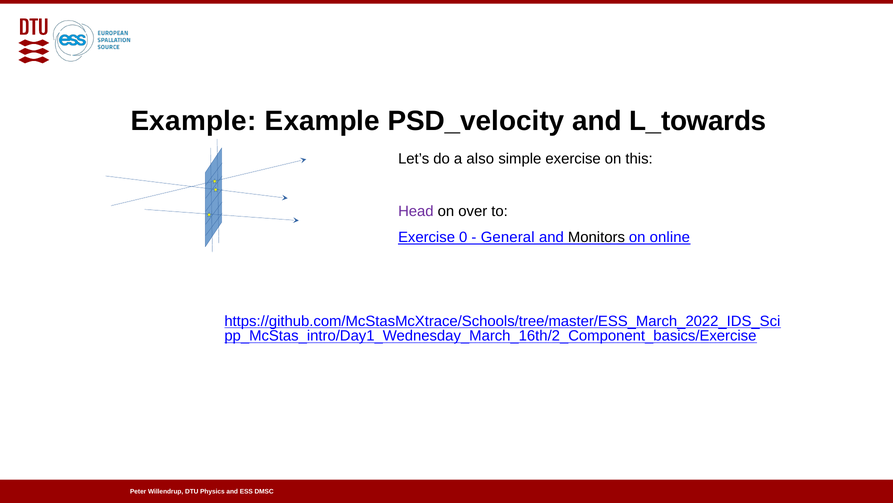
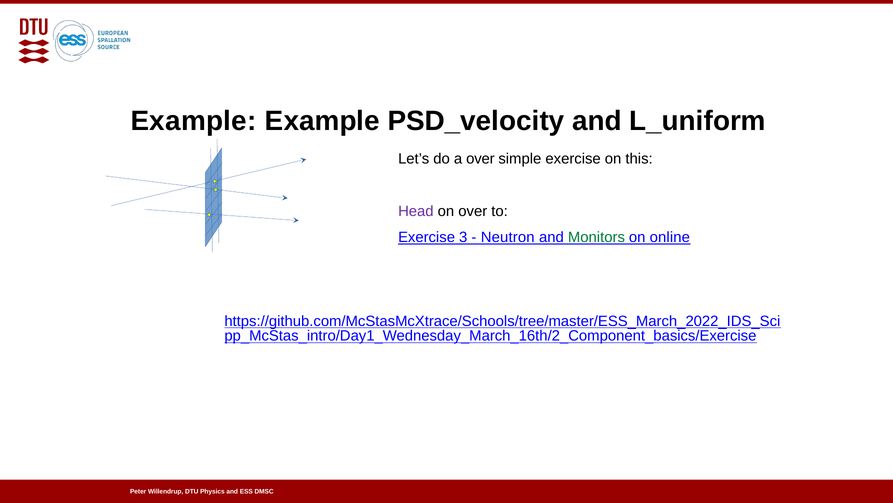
L_towards: L_towards -> L_uniform
a also: also -> over
0: 0 -> 3
General: General -> Neutron
Monitors colour: black -> green
